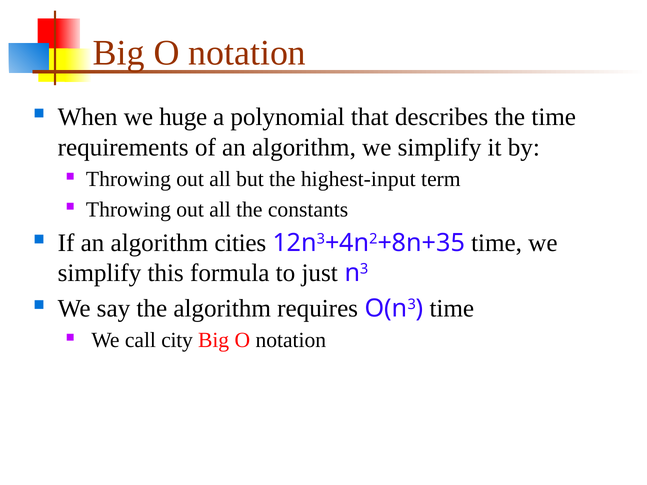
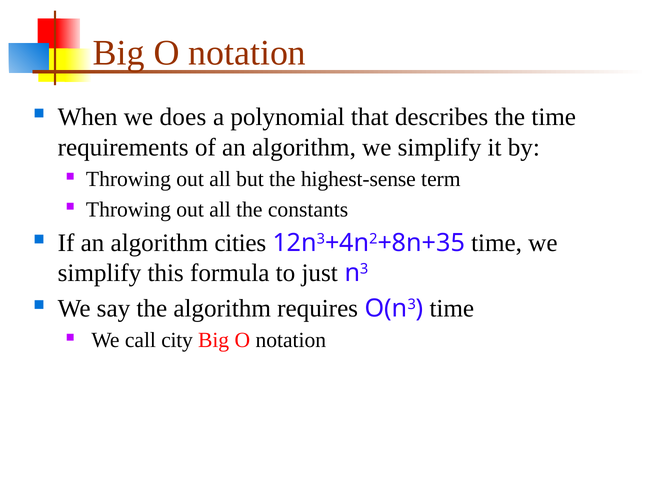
huge: huge -> does
highest-input: highest-input -> highest-sense
